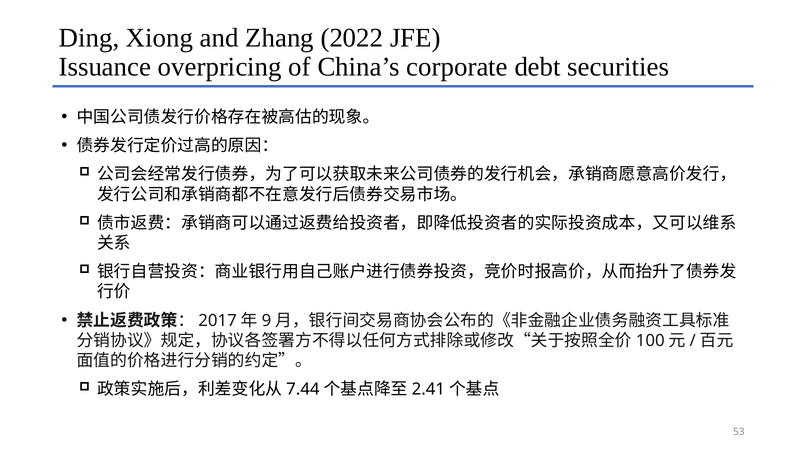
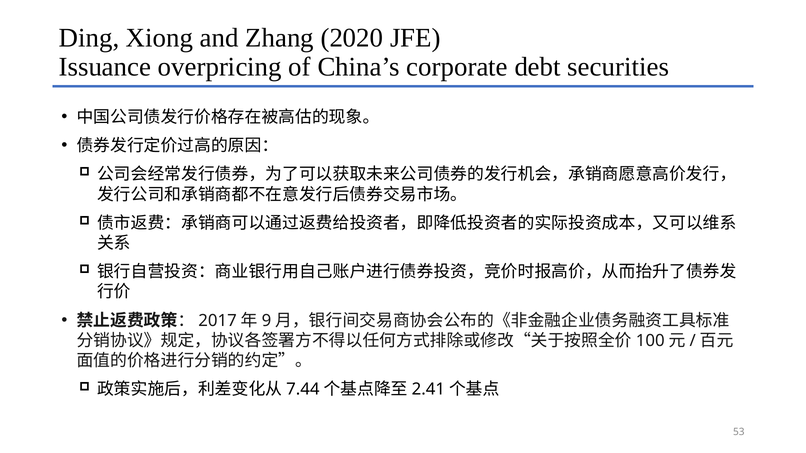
2022: 2022 -> 2020
